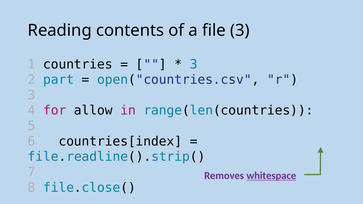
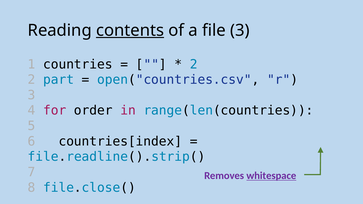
contents underline: none -> present
3 at (194, 64): 3 -> 2
allow: allow -> order
